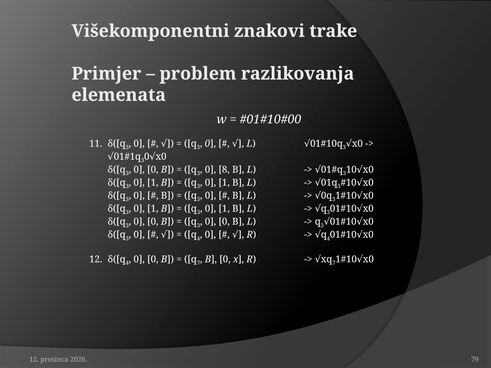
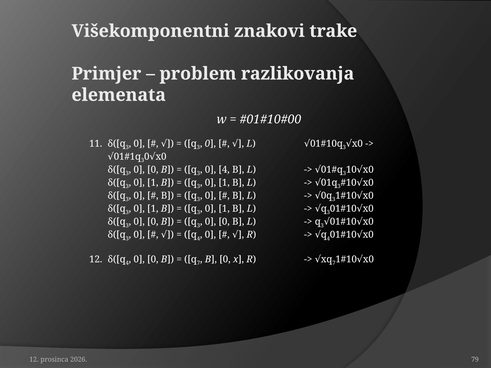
0 8: 8 -> 4
